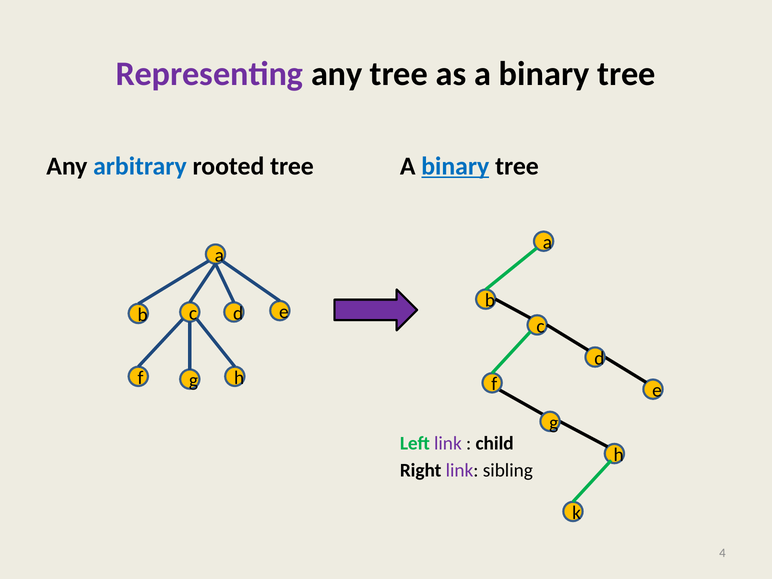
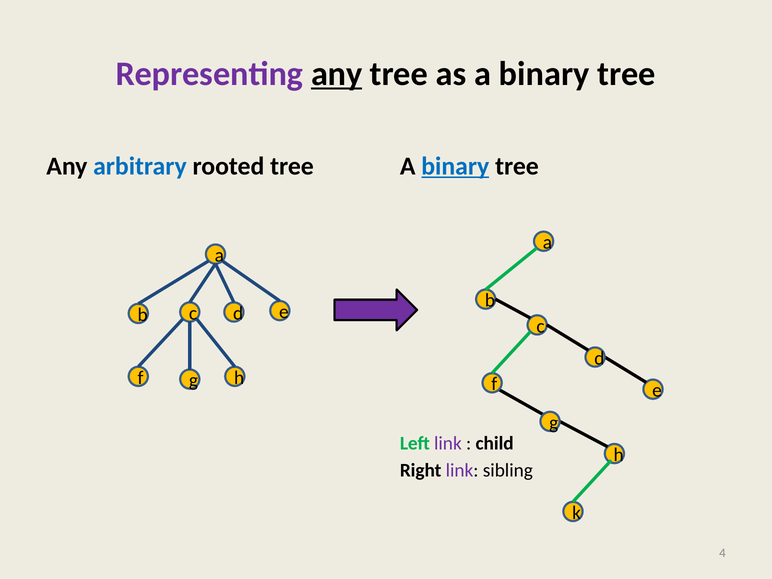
any at (337, 74) underline: none -> present
